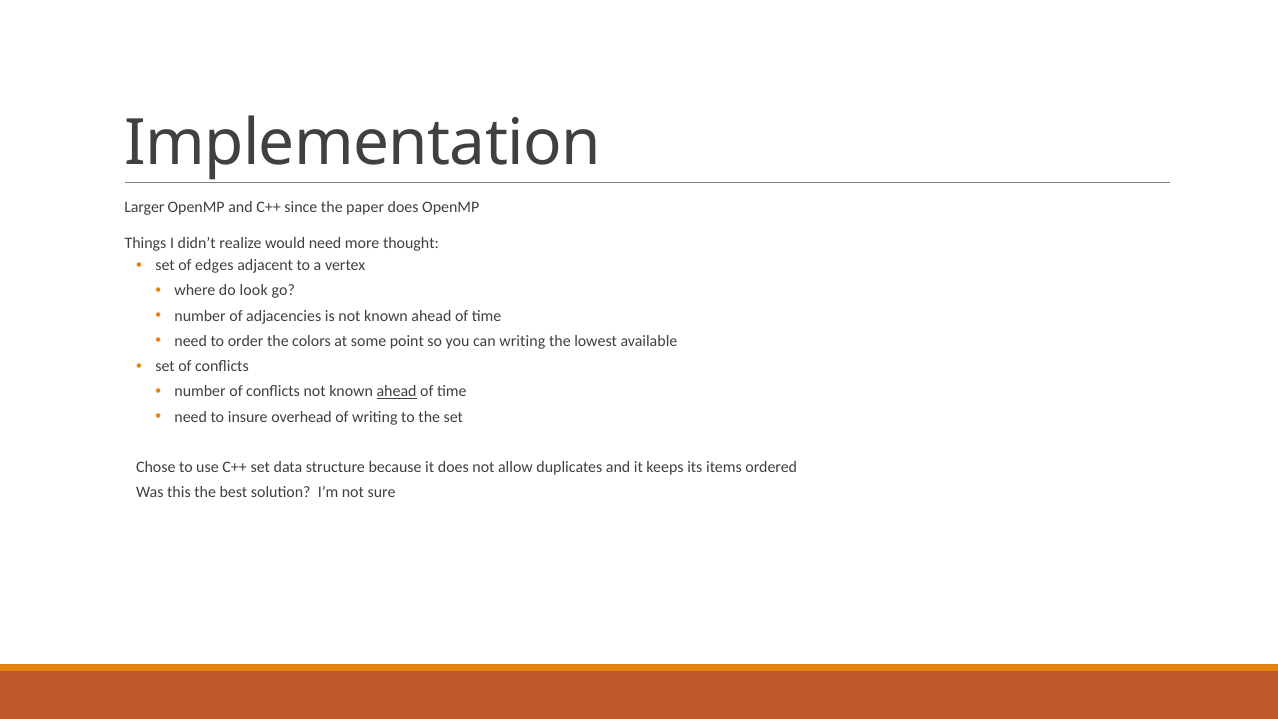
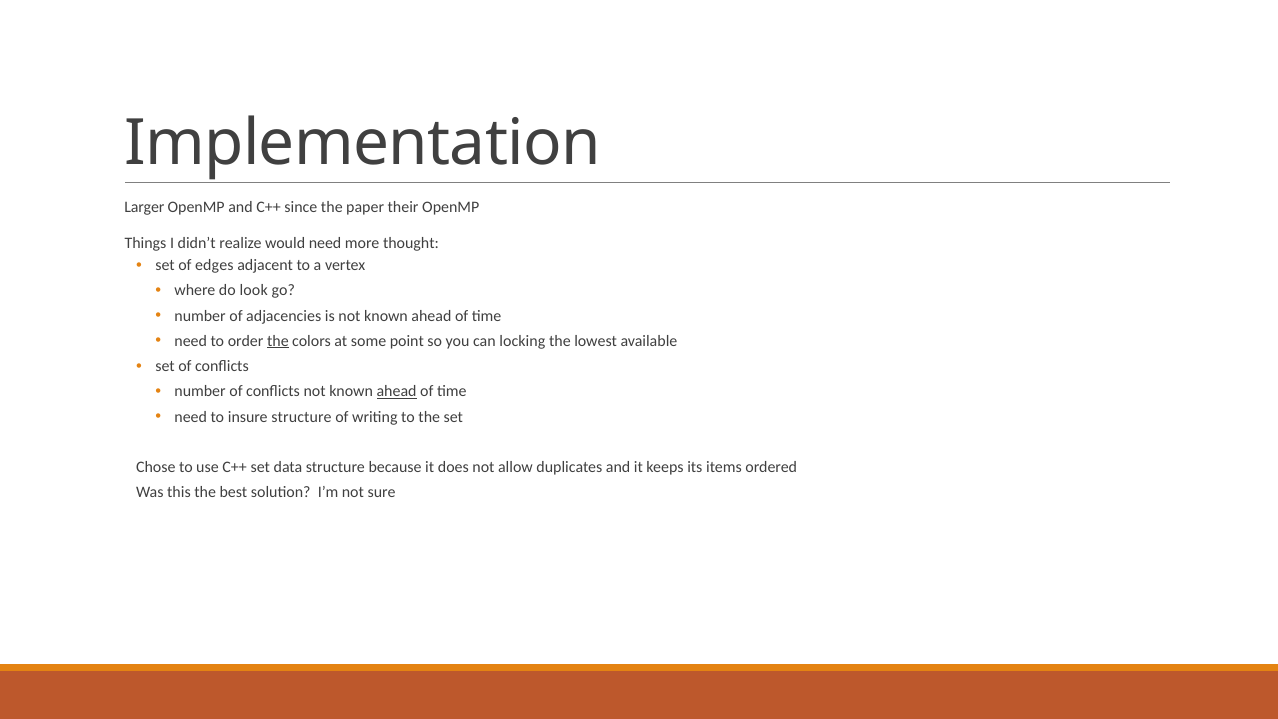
paper does: does -> their
the at (278, 341) underline: none -> present
can writing: writing -> locking
insure overhead: overhead -> structure
